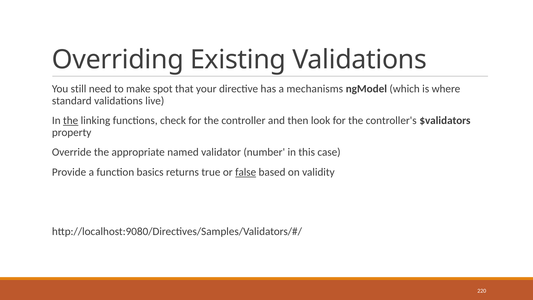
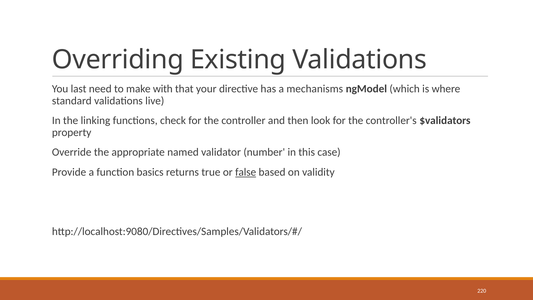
still: still -> last
spot: spot -> with
the at (71, 120) underline: present -> none
